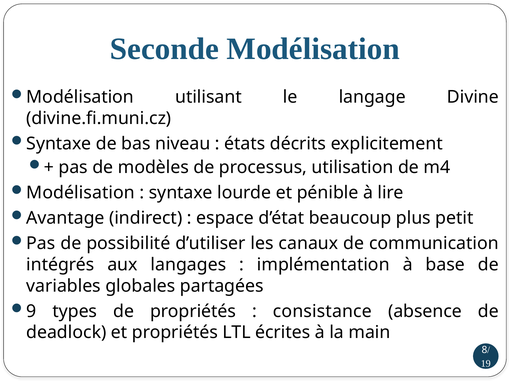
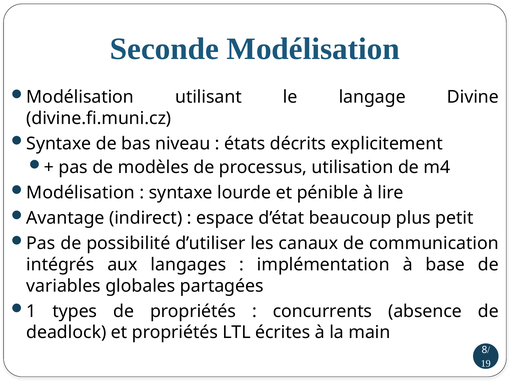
9: 9 -> 1
consistance: consistance -> concurrents
